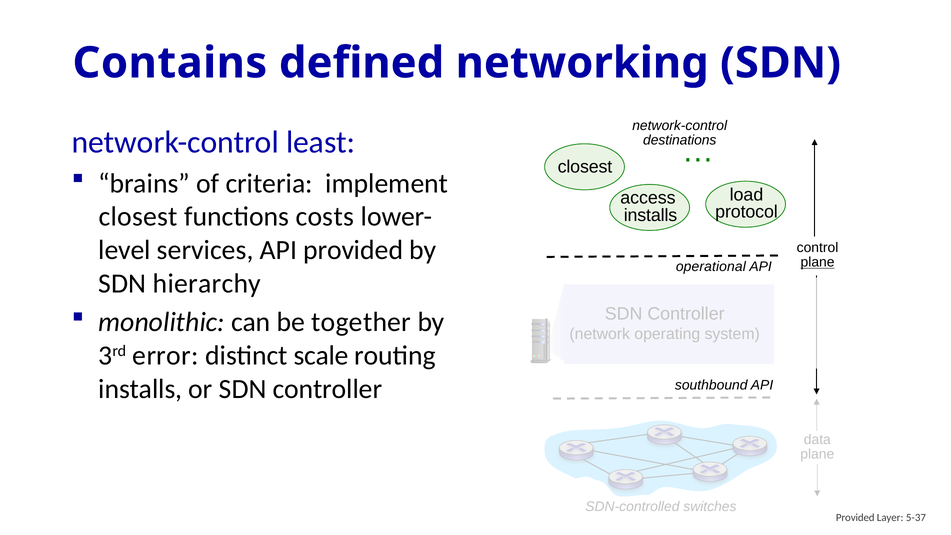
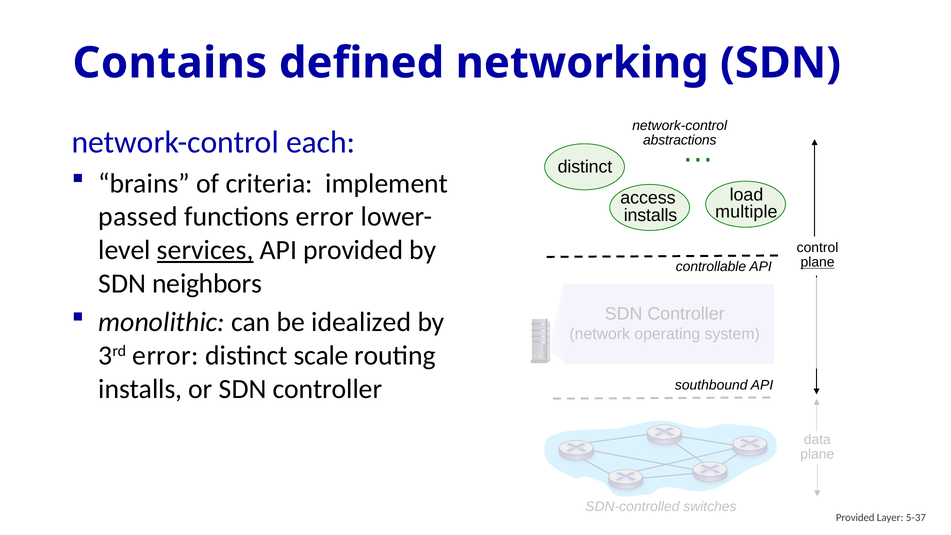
least: least -> each
destinations: destinations -> abstractions
closest at (585, 167): closest -> distinct
protocol: protocol -> multiple
closest at (138, 217): closest -> passed
functions costs: costs -> error
services underline: none -> present
operational: operational -> controllable
hierarchy: hierarchy -> neighbors
together: together -> idealized
